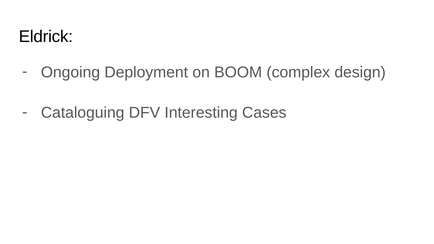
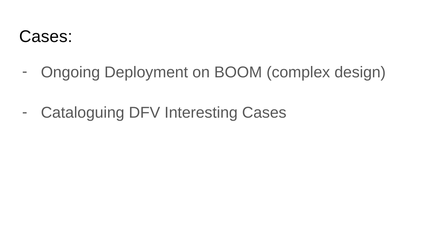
Eldrick at (46, 37): Eldrick -> Cases
